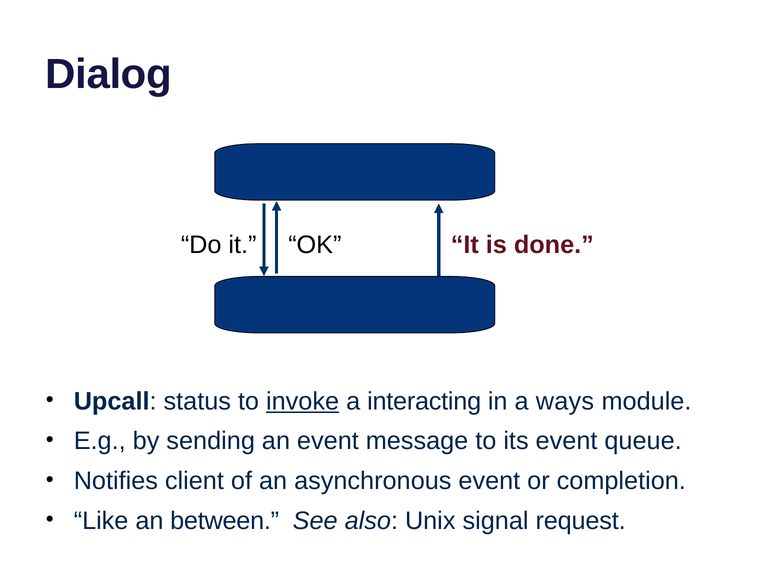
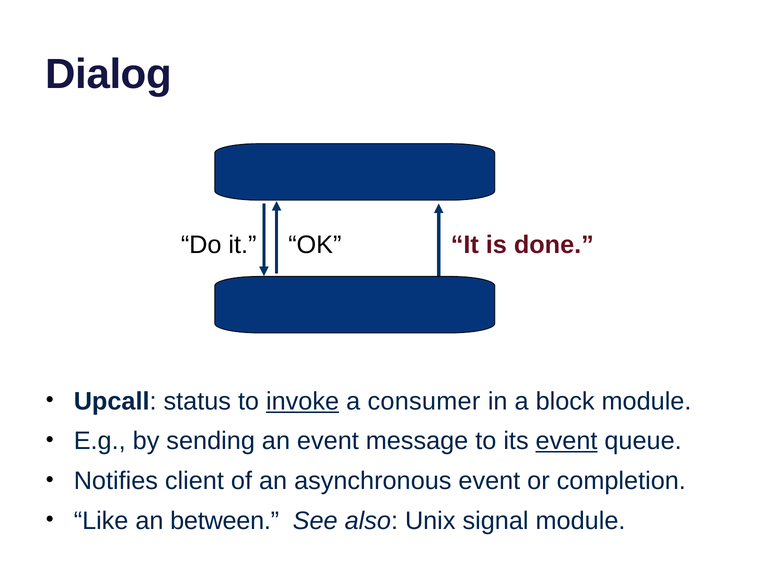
interacting: interacting -> consumer
ways: ways -> block
event at (567, 441) underline: none -> present
signal request: request -> module
